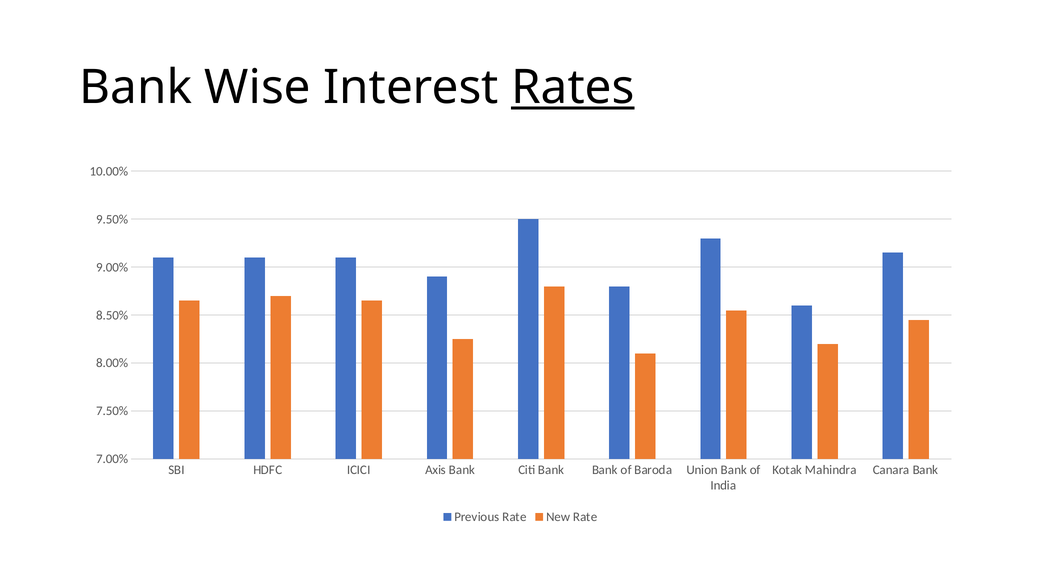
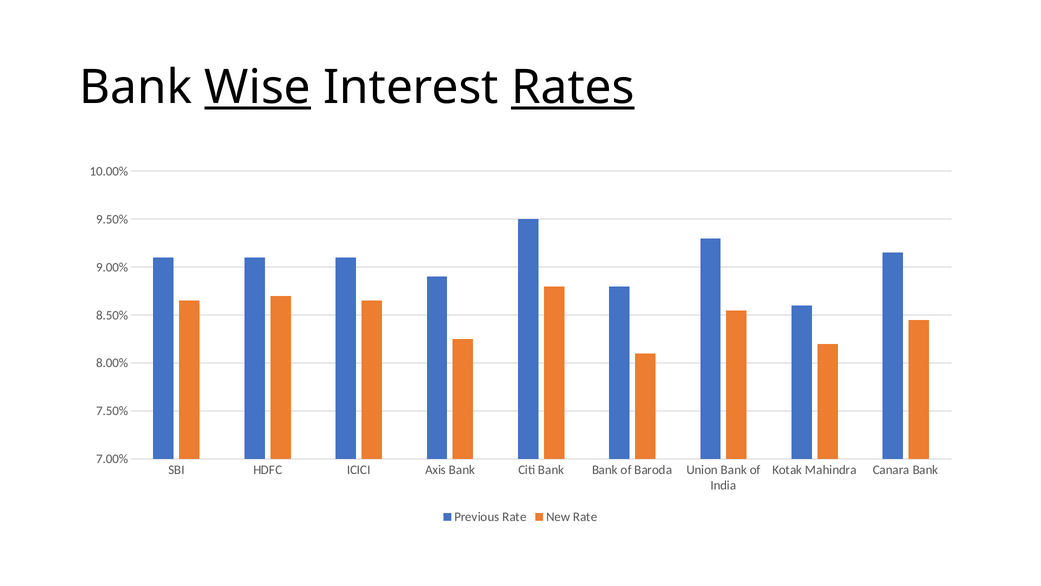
Wise underline: none -> present
